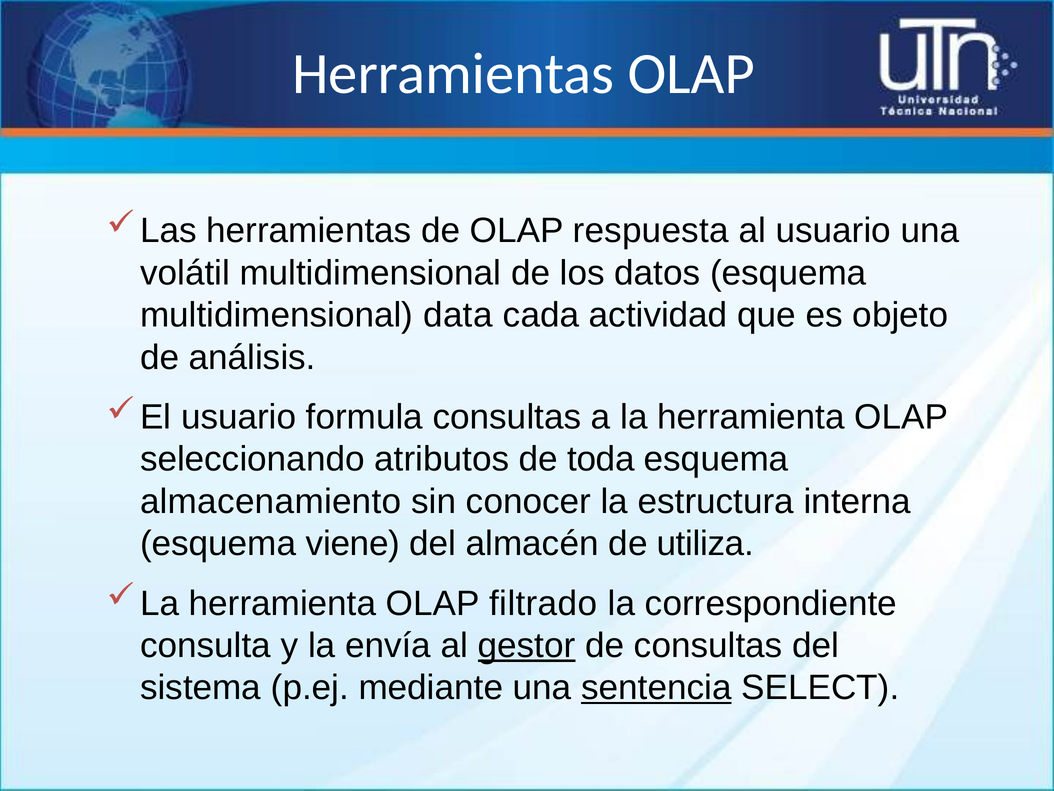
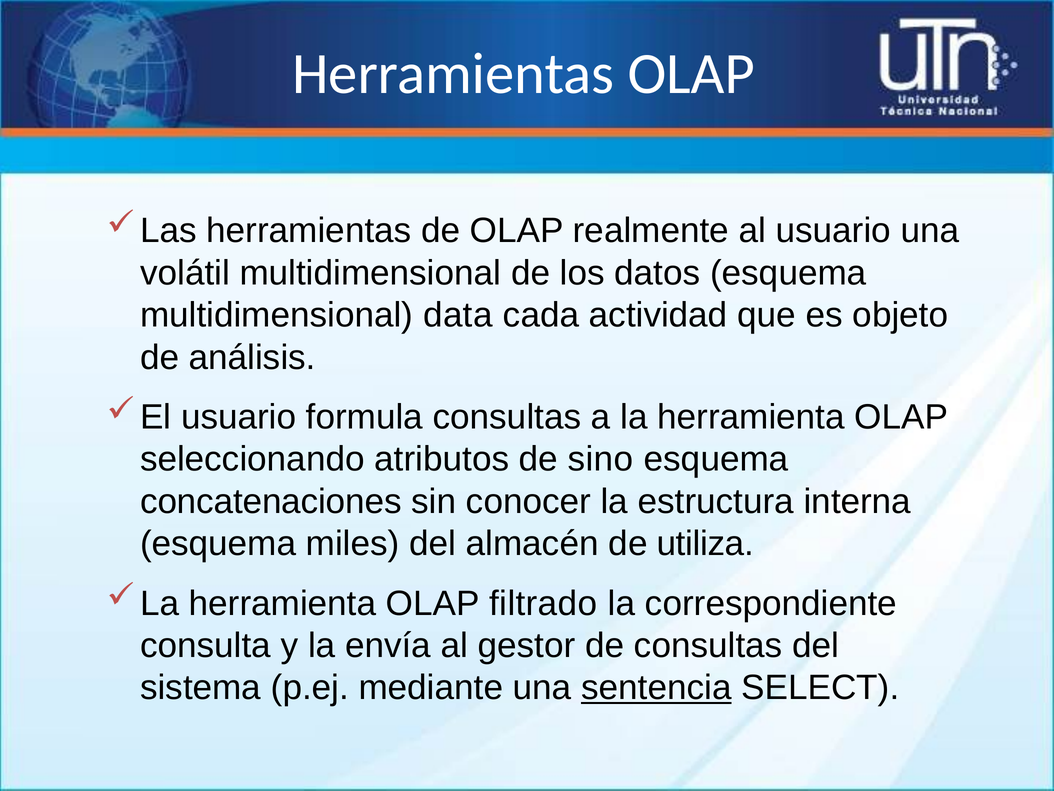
respuesta: respuesta -> realmente
toda: toda -> sino
almacenamiento: almacenamiento -> concatenaciones
viene: viene -> miles
gestor underline: present -> none
